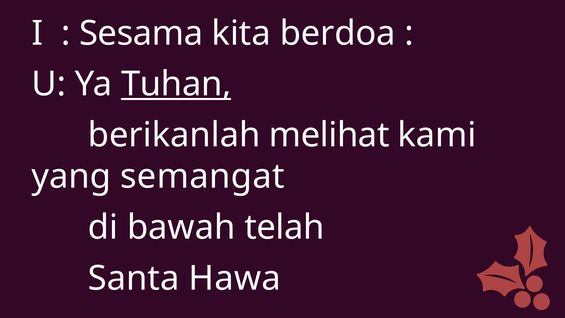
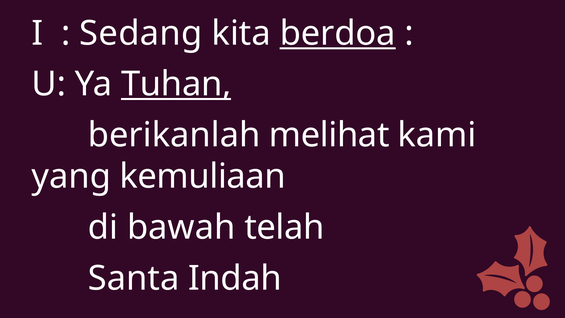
Sesama: Sesama -> Sedang
berdoa underline: none -> present
semangat: semangat -> kemuliaan
Hawa: Hawa -> Indah
